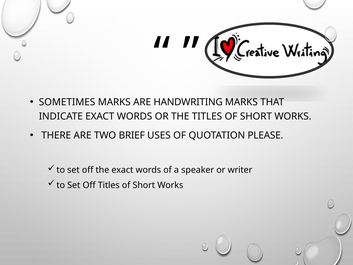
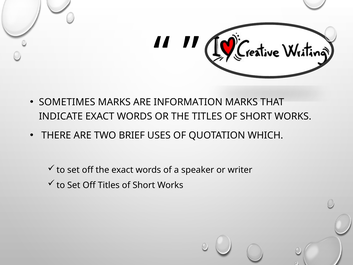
HANDWRITING: HANDWRITING -> INFORMATION
PLEASE: PLEASE -> WHICH
